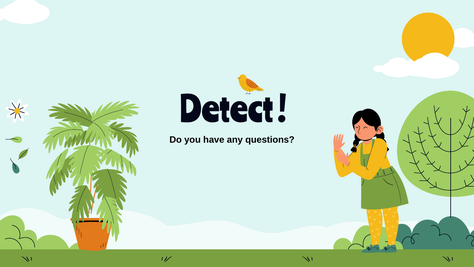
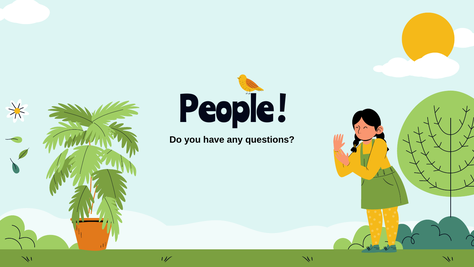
Detect: Detect -> People
